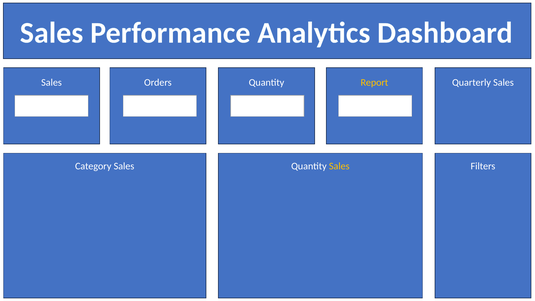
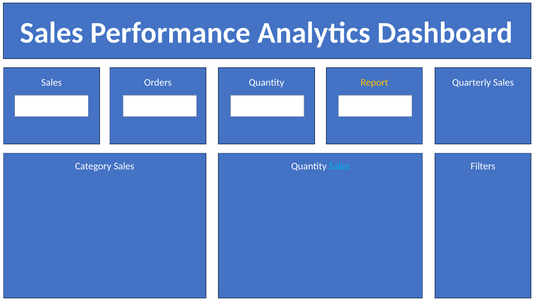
Sales at (339, 166) colour: yellow -> light blue
